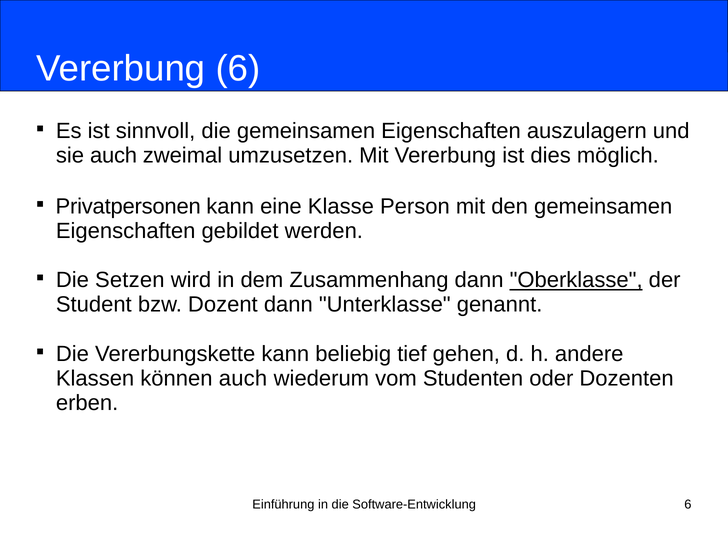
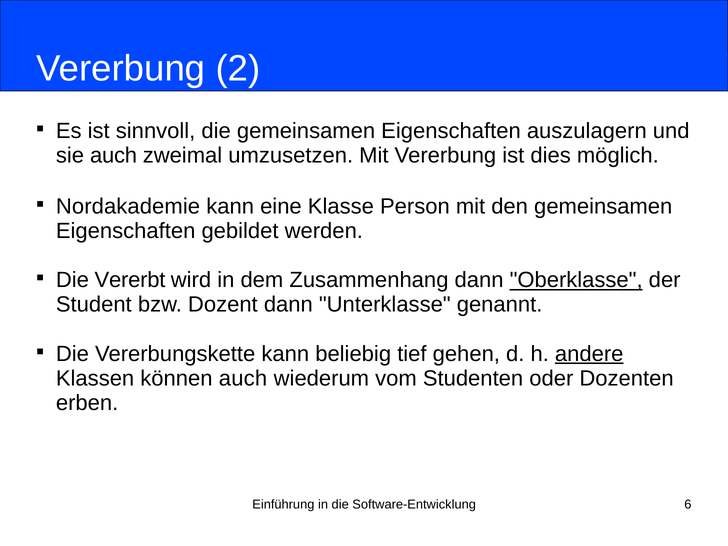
Vererbung 6: 6 -> 2
Privatpersonen: Privatpersonen -> Nordakademie
Setzen: Setzen -> Vererbt
andere underline: none -> present
